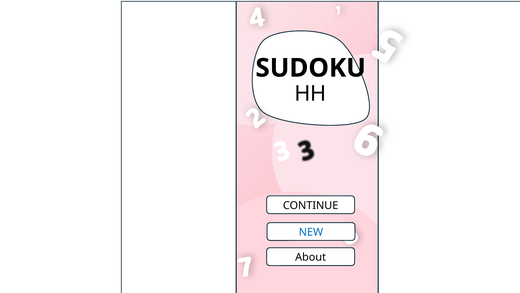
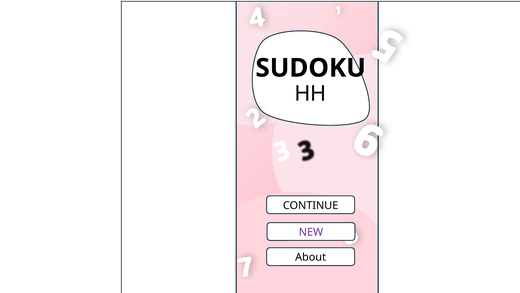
NEW colour: blue -> purple
